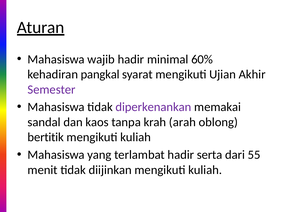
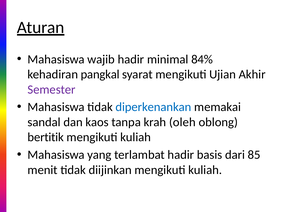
60%: 60% -> 84%
diperkenankan colour: purple -> blue
arah: arah -> oleh
serta: serta -> basis
55: 55 -> 85
